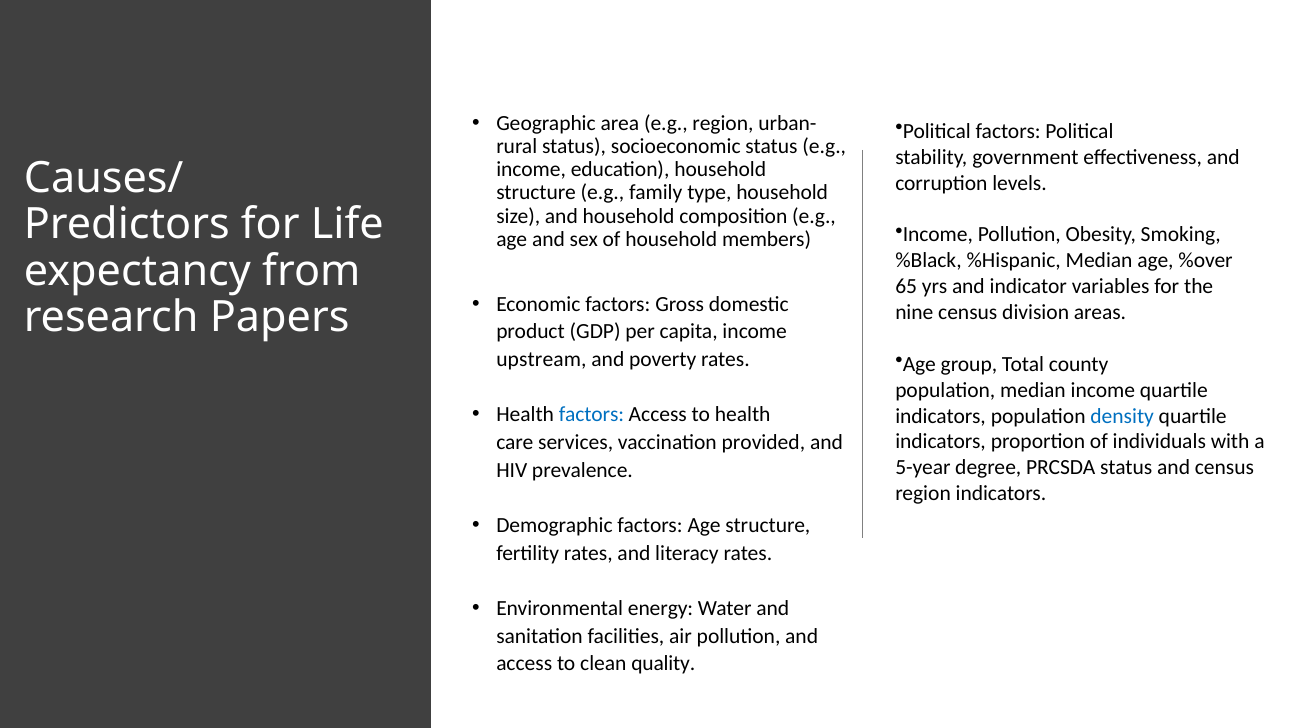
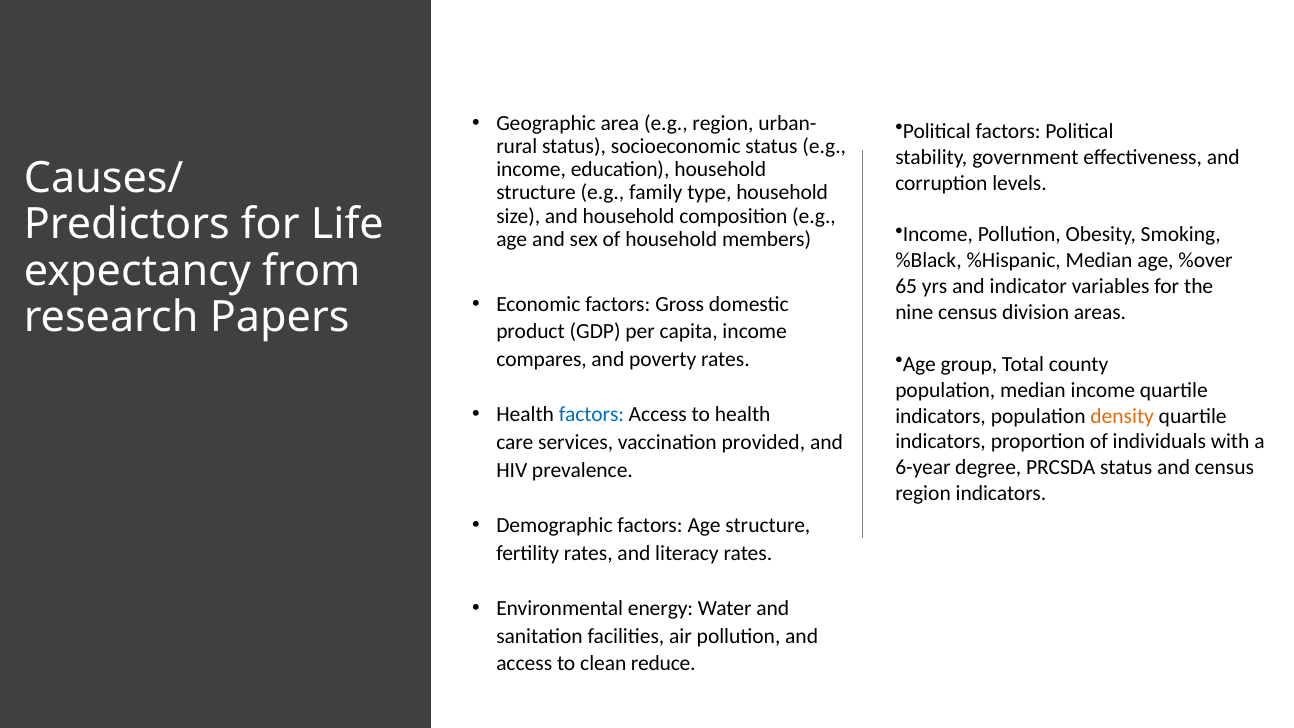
upstream: upstream -> compares
density colour: blue -> orange
5-year: 5-year -> 6-year
quality: quality -> reduce
